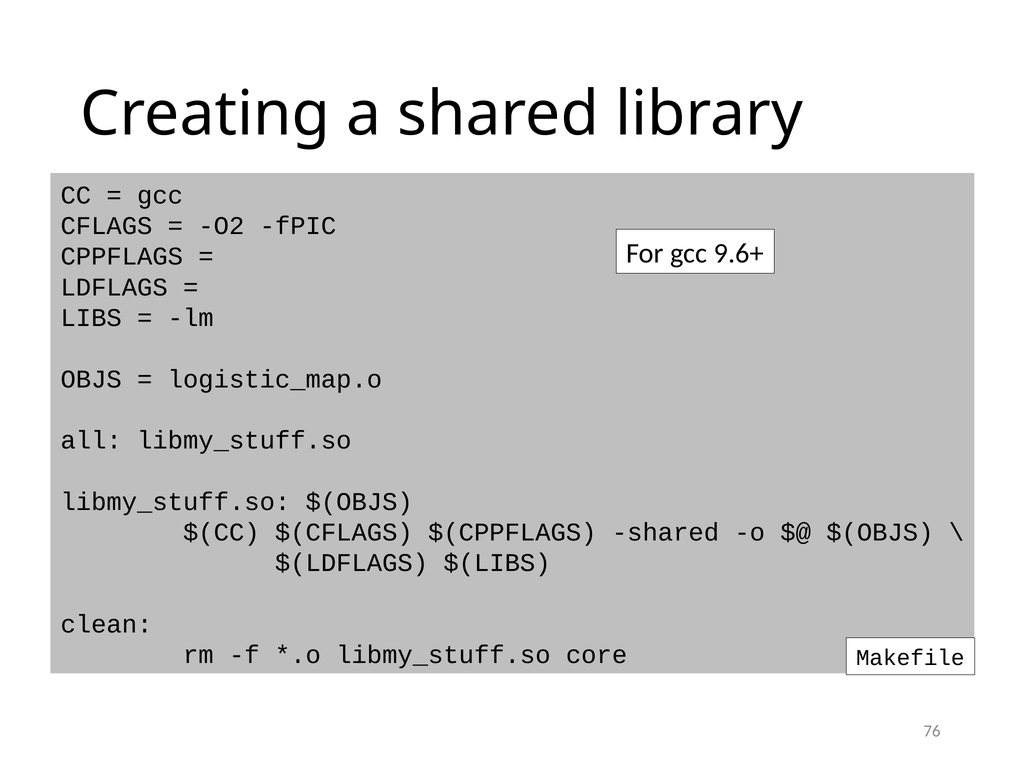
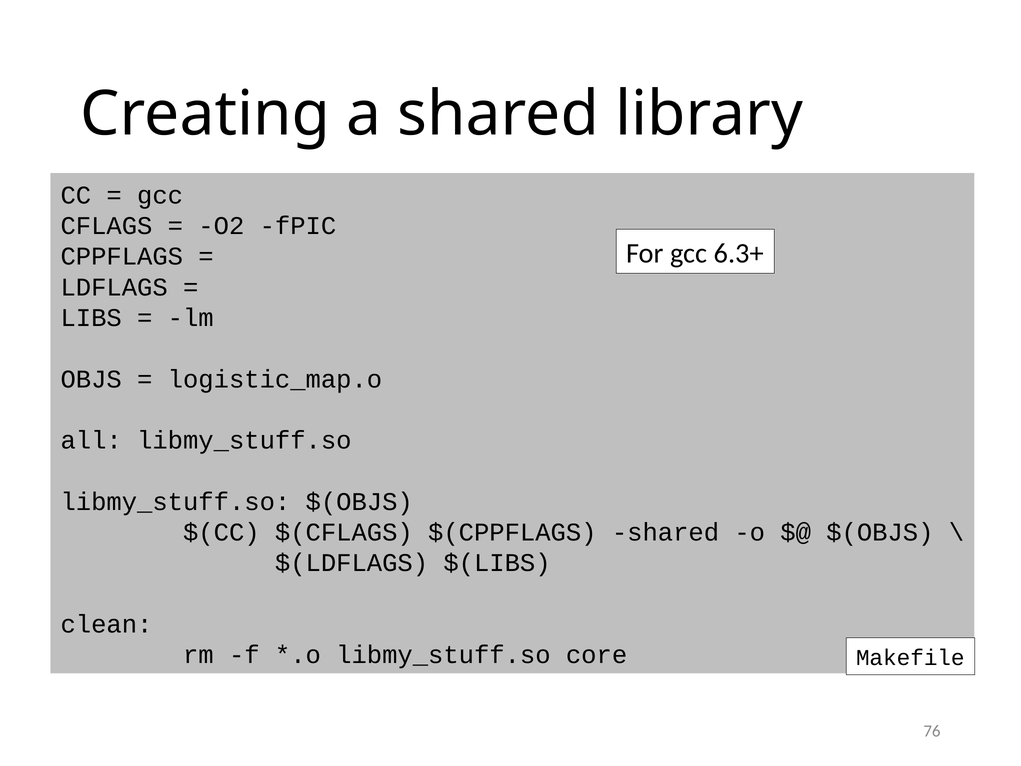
9.6+: 9.6+ -> 6.3+
